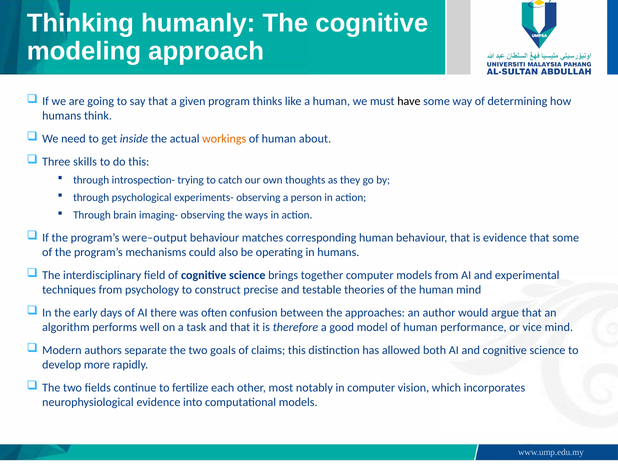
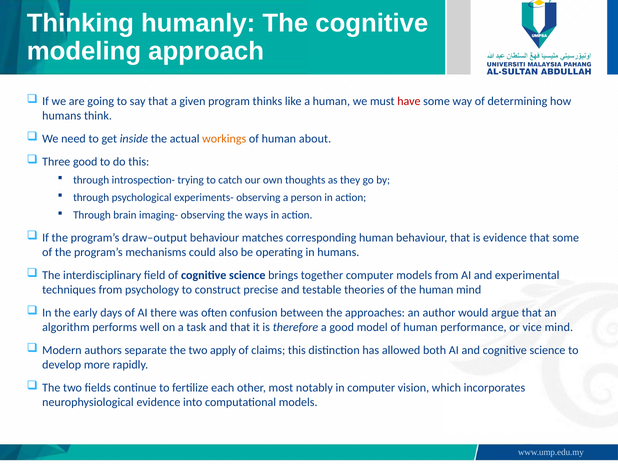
have colour: black -> red
Three skills: skills -> good
were–output: were–output -> draw–output
goals: goals -> apply
